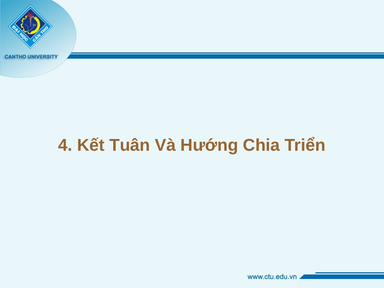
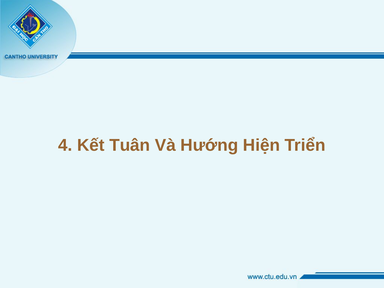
Chia: Chia -> Hiện
